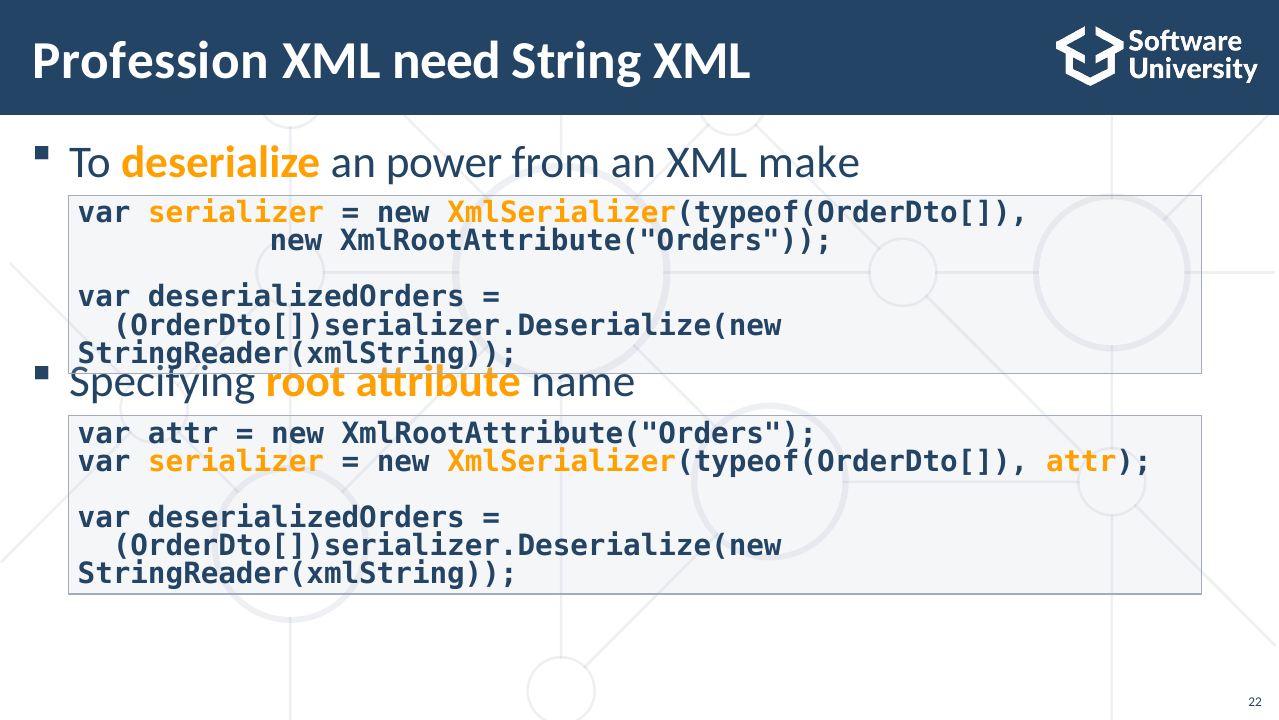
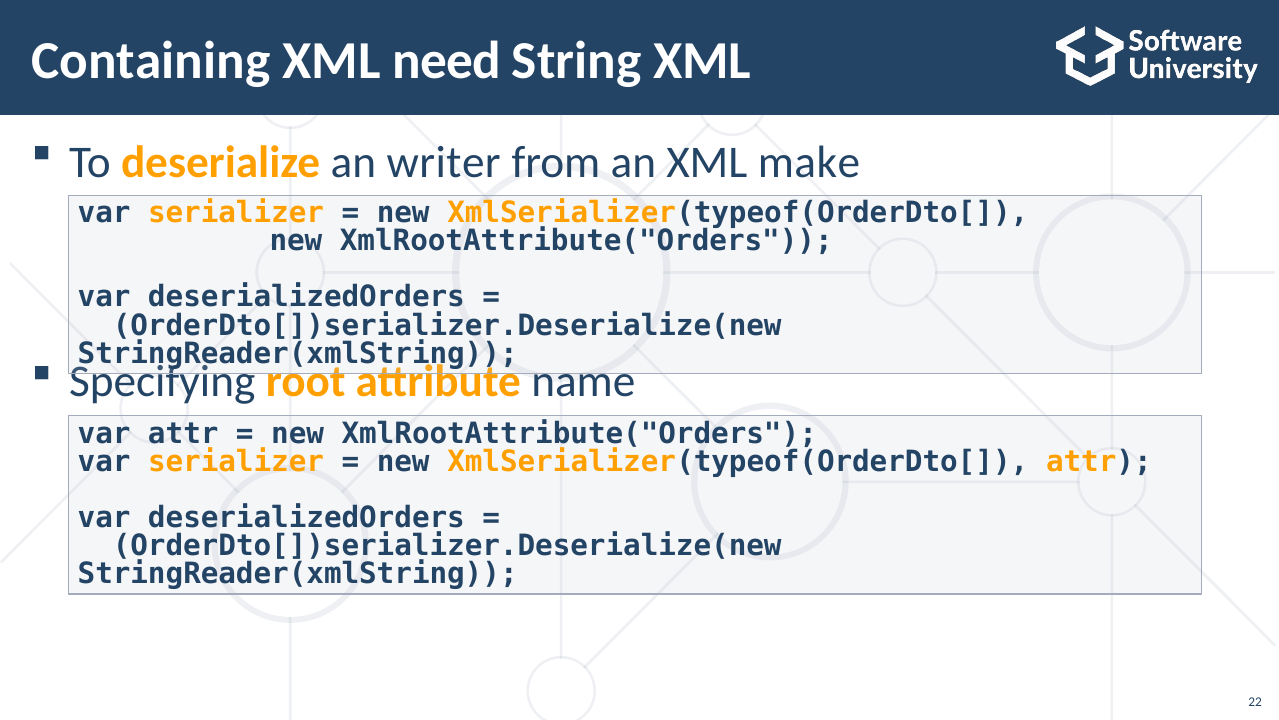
Profession: Profession -> Containing
power: power -> writer
